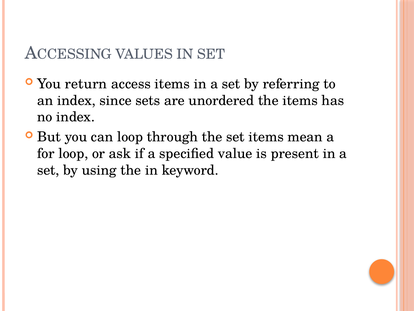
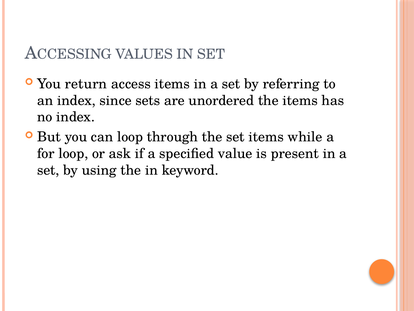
mean: mean -> while
